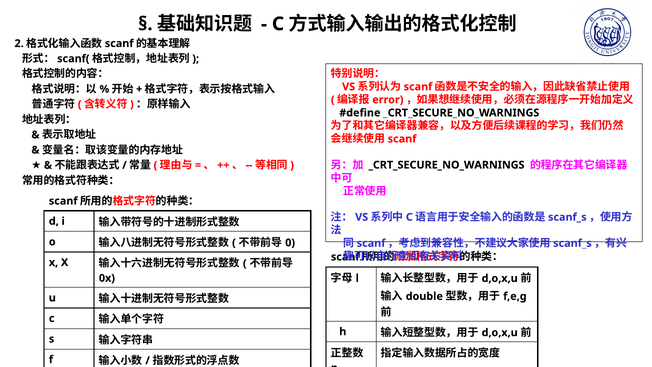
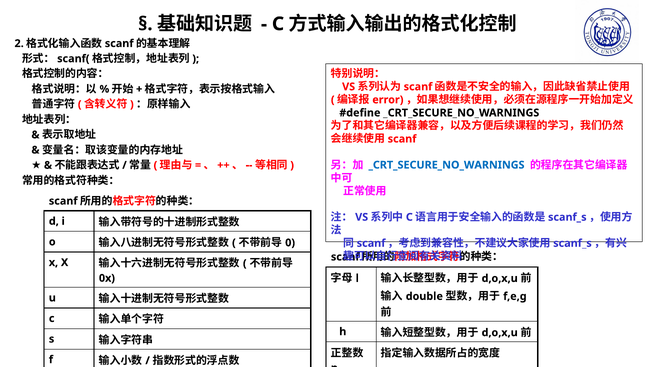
_CRT_SECURE_NO_WARNINGS at (446, 165) colour: black -> blue
